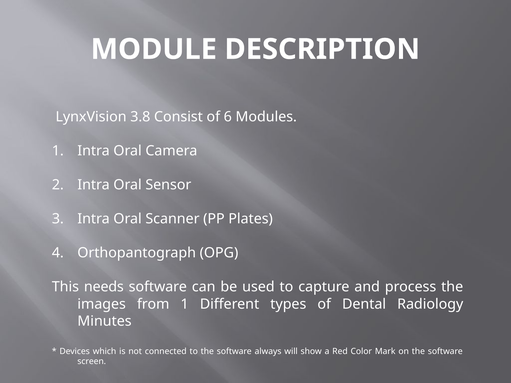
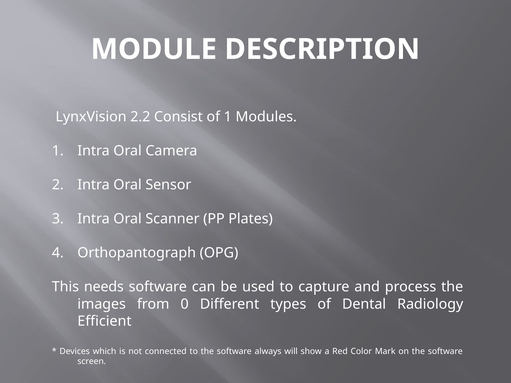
3.8: 3.8 -> 2.2
of 6: 6 -> 1
from 1: 1 -> 0
Minutes: Minutes -> Efficient
